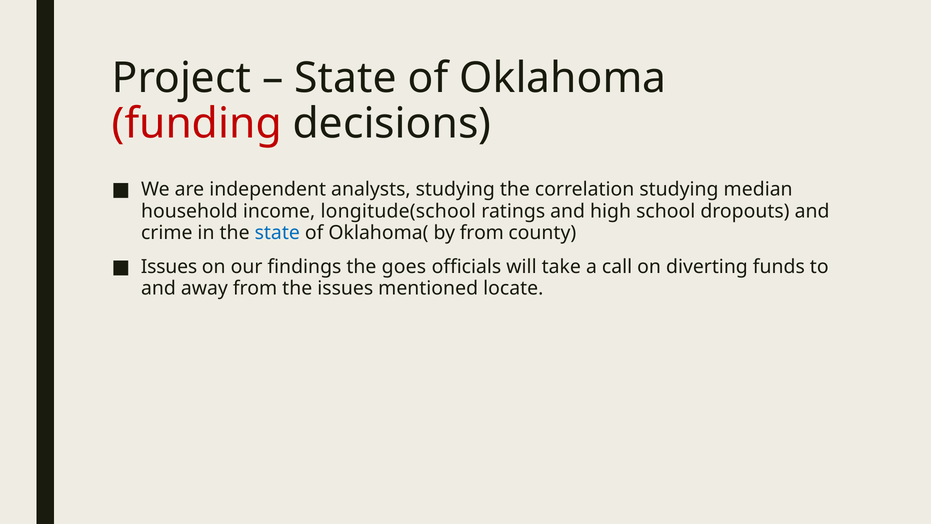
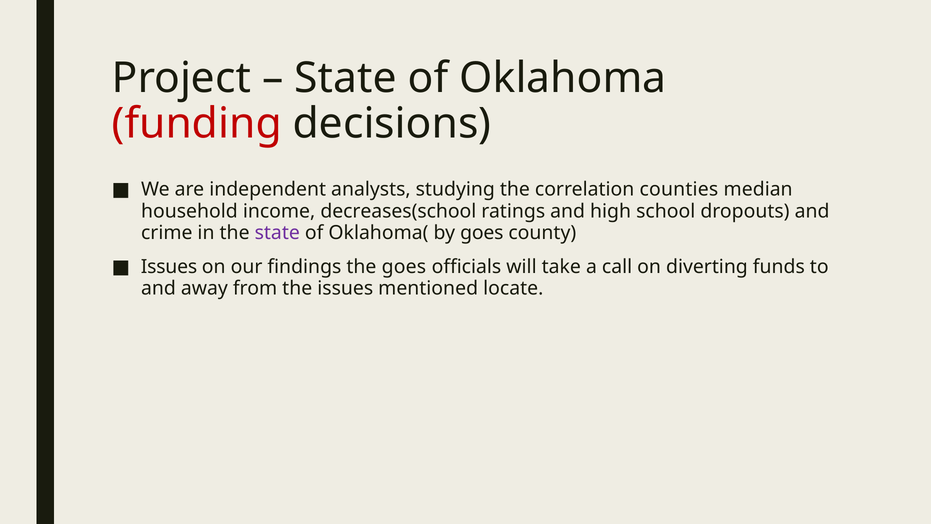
correlation studying: studying -> counties
longitude(school: longitude(school -> decreases(school
state at (277, 233) colour: blue -> purple
by from: from -> goes
